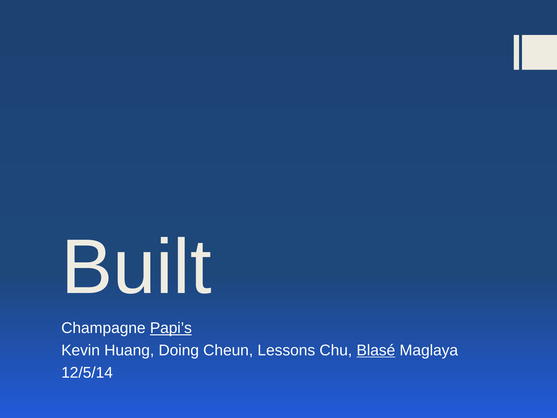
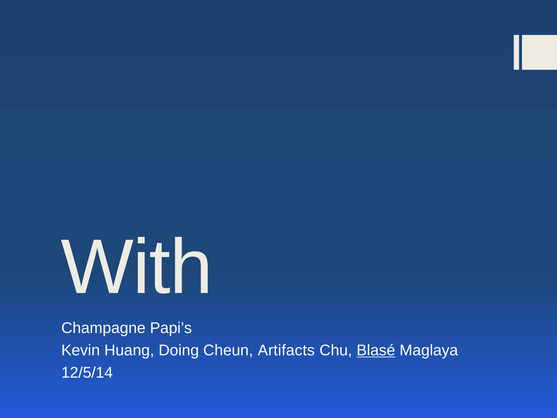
Built: Built -> With
Papi’s underline: present -> none
Lessons: Lessons -> Artifacts
